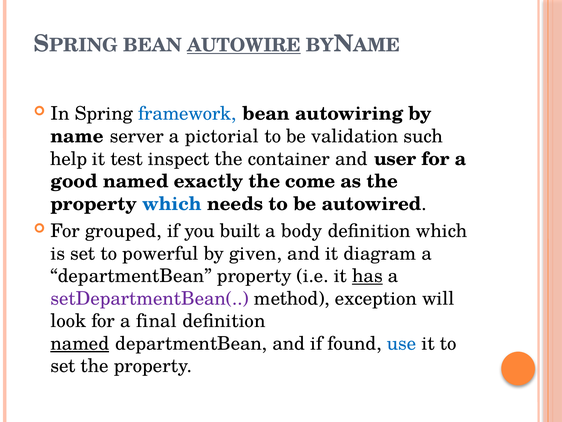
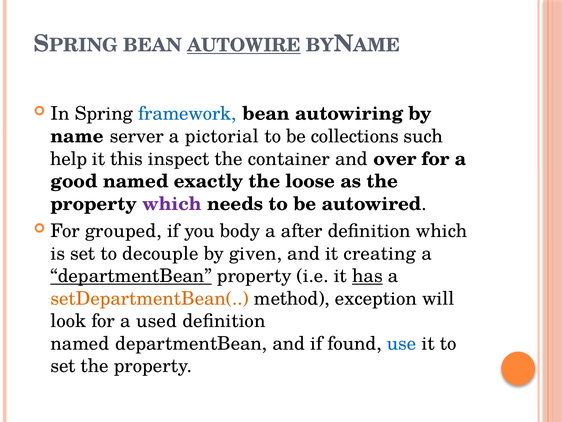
validation: validation -> collections
test: test -> this
user: user -> over
come: come -> loose
which at (172, 204) colour: blue -> purple
built: built -> body
body: body -> after
powerful: powerful -> decouple
diagram: diagram -> creating
departmentBean at (131, 276) underline: none -> present
setDepartmentBean( colour: purple -> orange
final: final -> used
named at (80, 343) underline: present -> none
